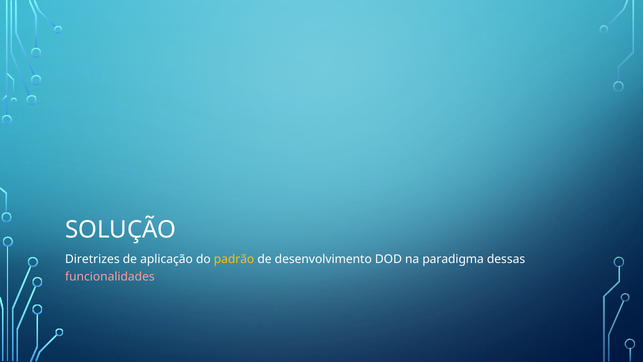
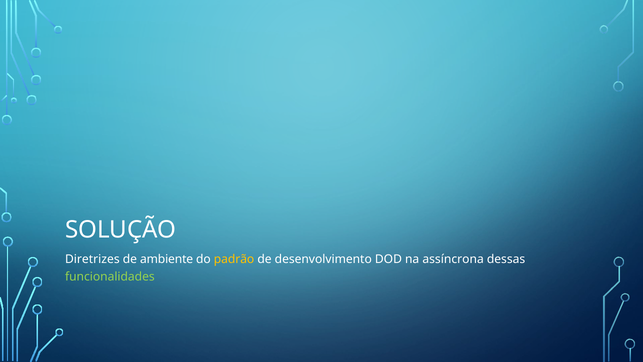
aplicação: aplicação -> ambiente
paradigma: paradigma -> assíncrona
funcionalidades colour: pink -> light green
